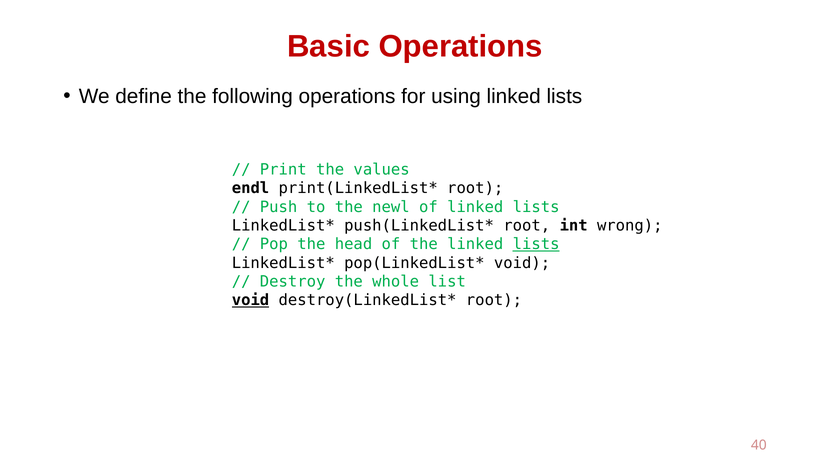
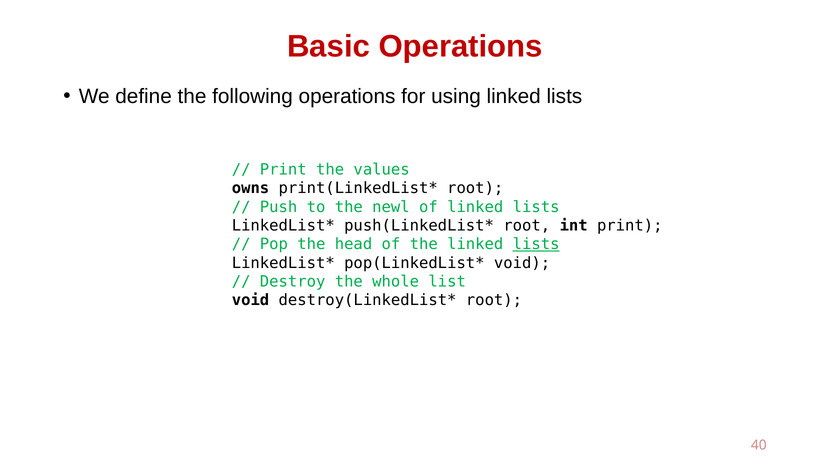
endl: endl -> owns
int wrong: wrong -> print
void at (251, 300) underline: present -> none
